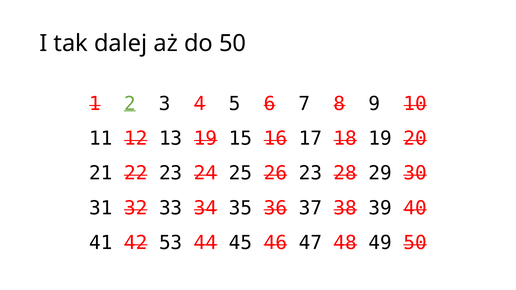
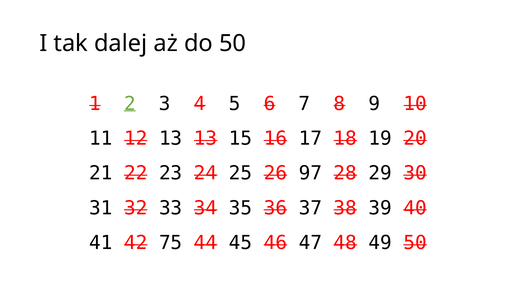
13 19: 19 -> 13
26 23: 23 -> 97
53: 53 -> 75
